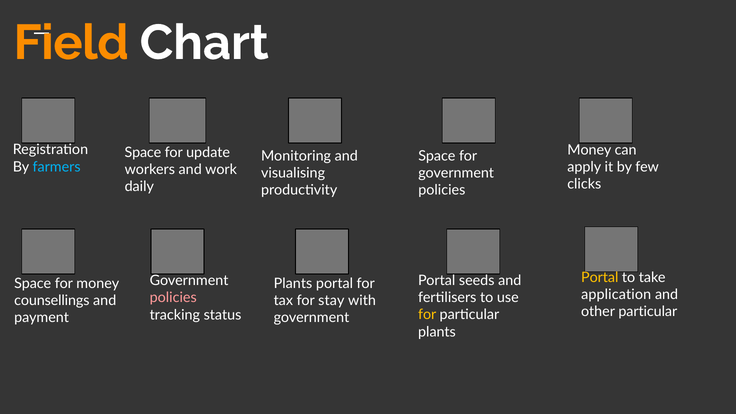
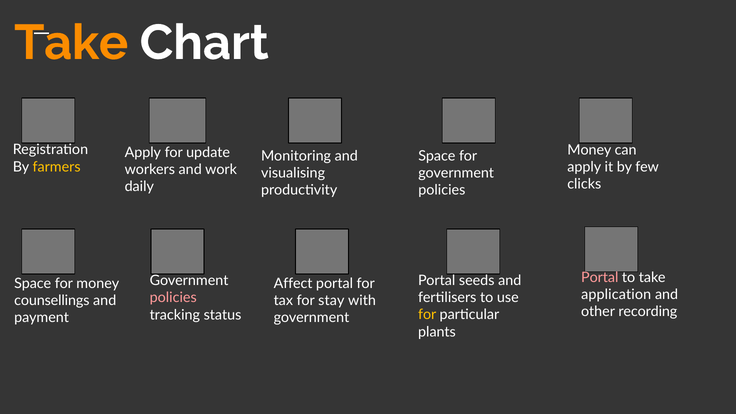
Field at (71, 43): Field -> Take
Space at (143, 152): Space -> Apply
farmers colour: light blue -> yellow
Portal at (600, 277) colour: yellow -> pink
Plants at (293, 283): Plants -> Affect
other particular: particular -> recording
